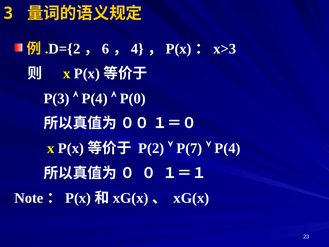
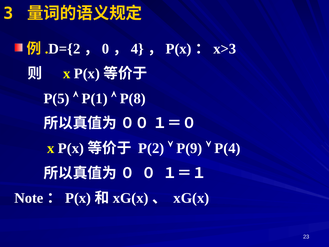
6: 6 -> 0
P(3: P(3 -> P(5
P(4 at (95, 98): P(4 -> P(1
P(0: P(0 -> P(8
P(7: P(7 -> P(9
